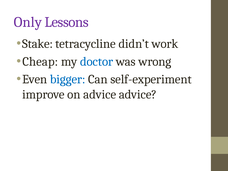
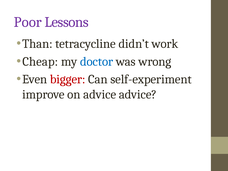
Only: Only -> Poor
Stake: Stake -> Than
bigger colour: blue -> red
